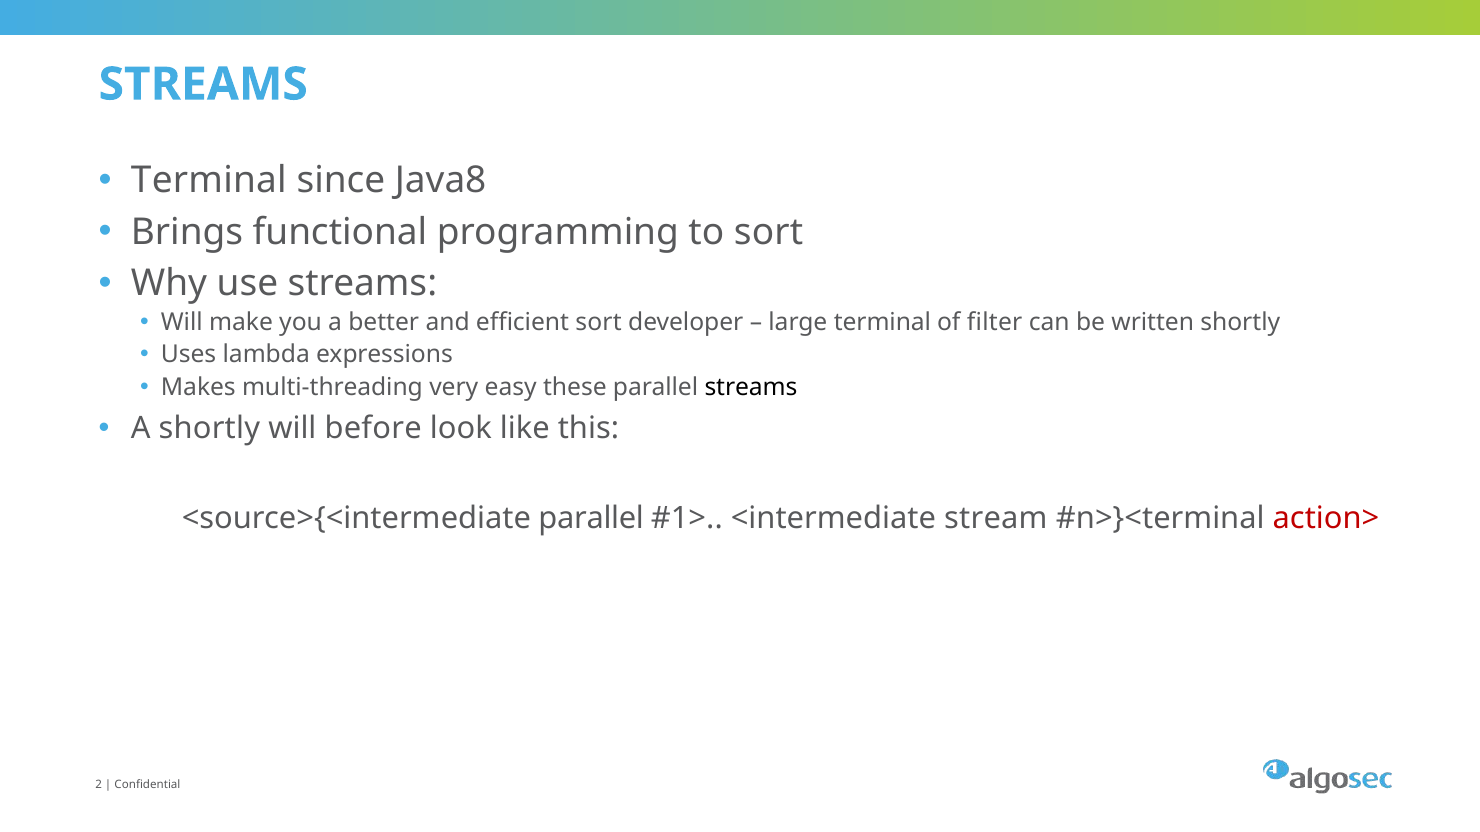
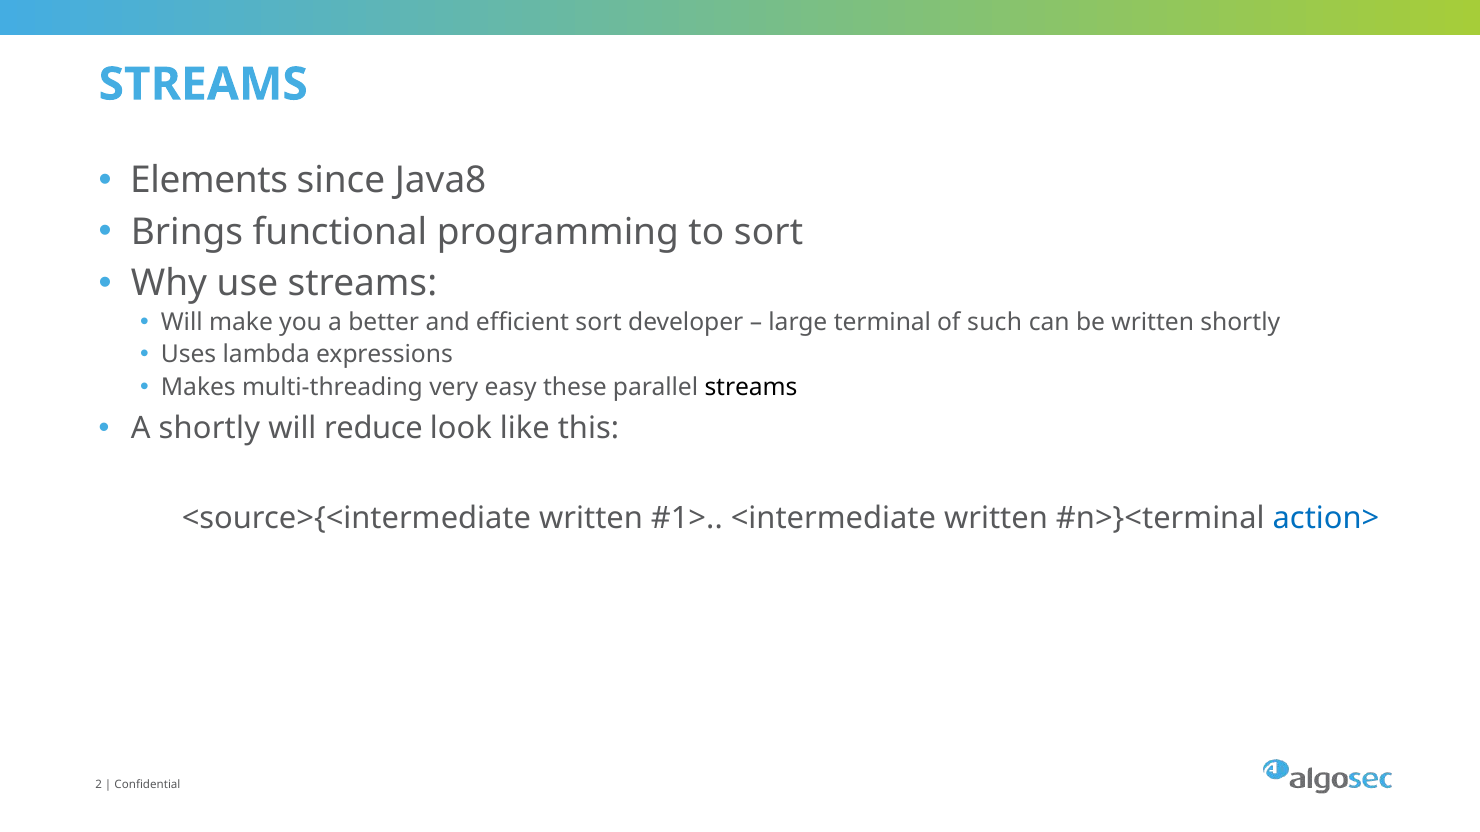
Terminal at (209, 180): Terminal -> Elements
filter: filter -> such
before: before -> reduce
<source>{<intermediate parallel: parallel -> written
<intermediate stream: stream -> written
action> colour: red -> blue
